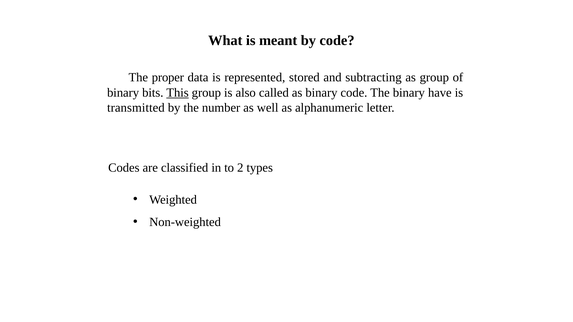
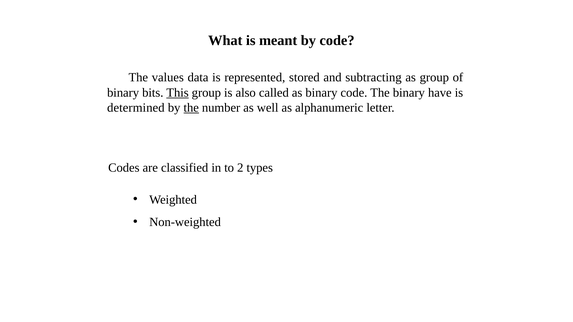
proper: proper -> values
transmitted: transmitted -> determined
the at (191, 108) underline: none -> present
